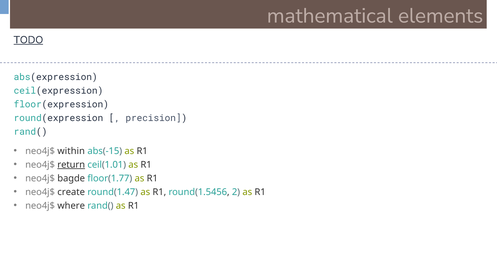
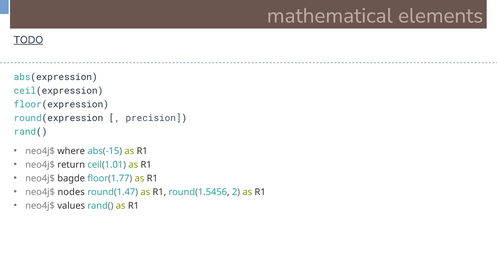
within: within -> where
return underline: present -> none
create: create -> nodes
where: where -> values
